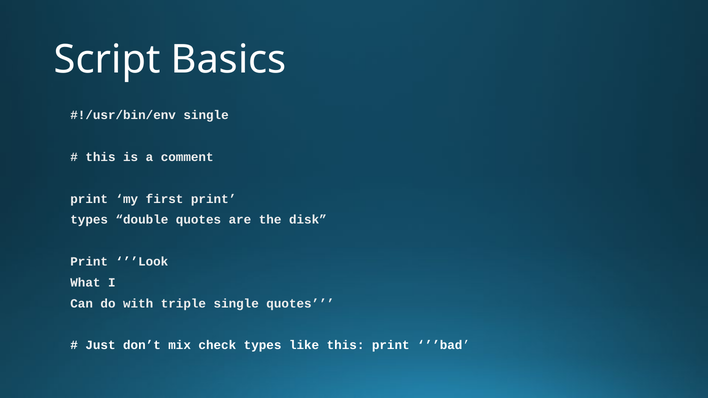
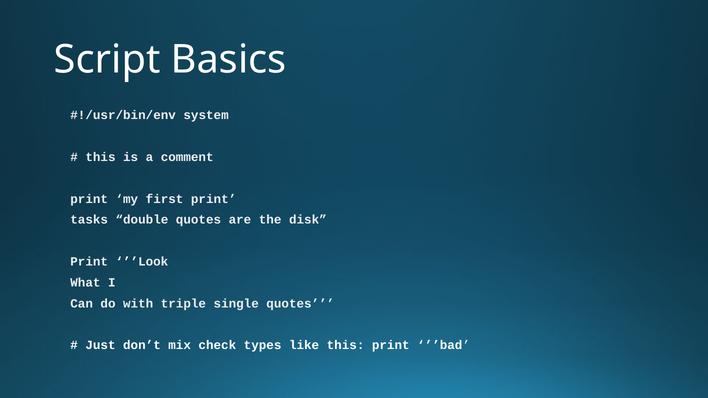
single at (206, 115): single -> system
types at (89, 220): types -> tasks
